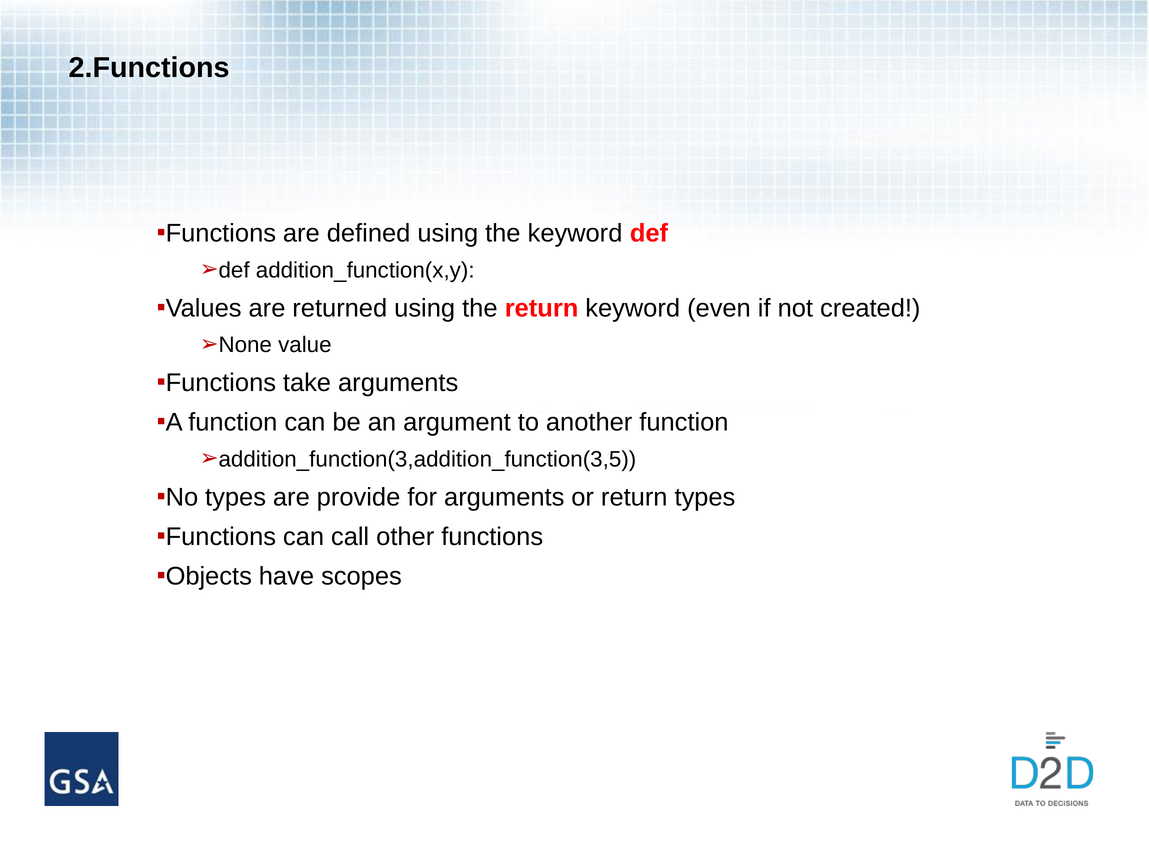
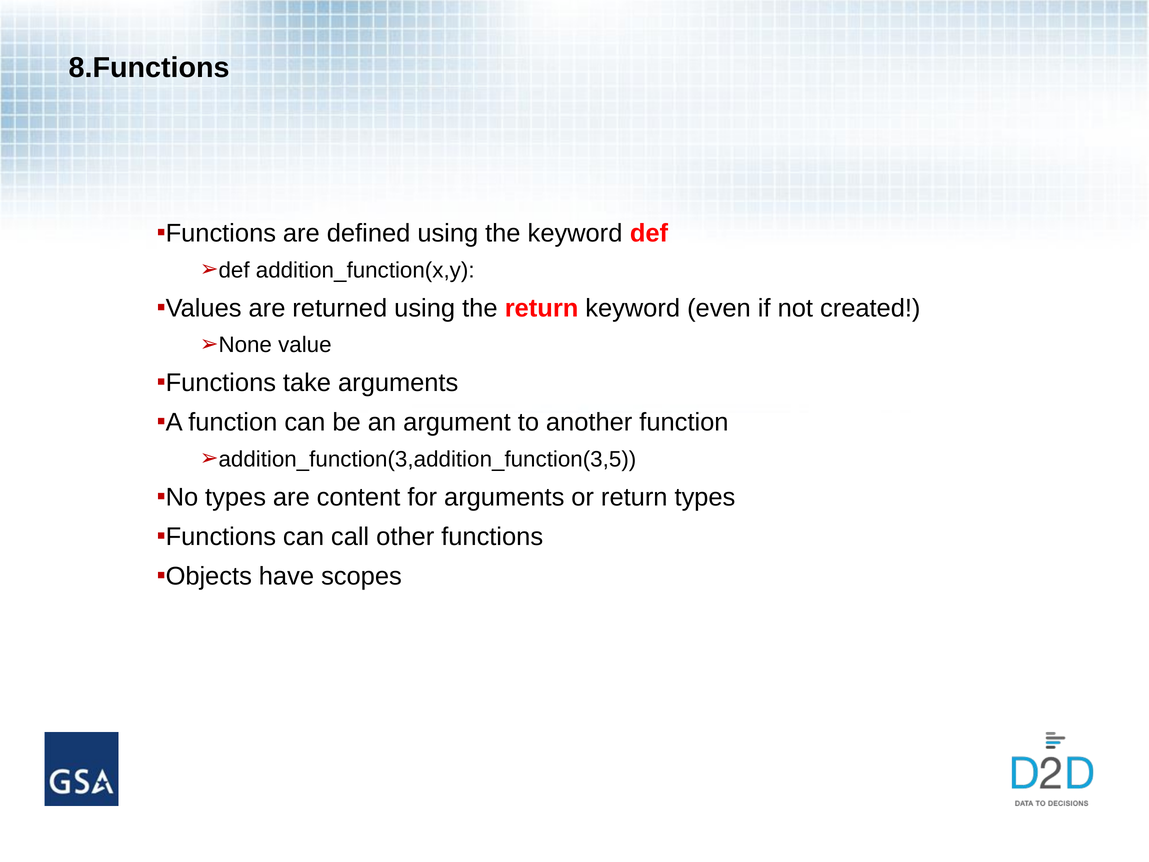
2.Functions: 2.Functions -> 8.Functions
provide: provide -> content
